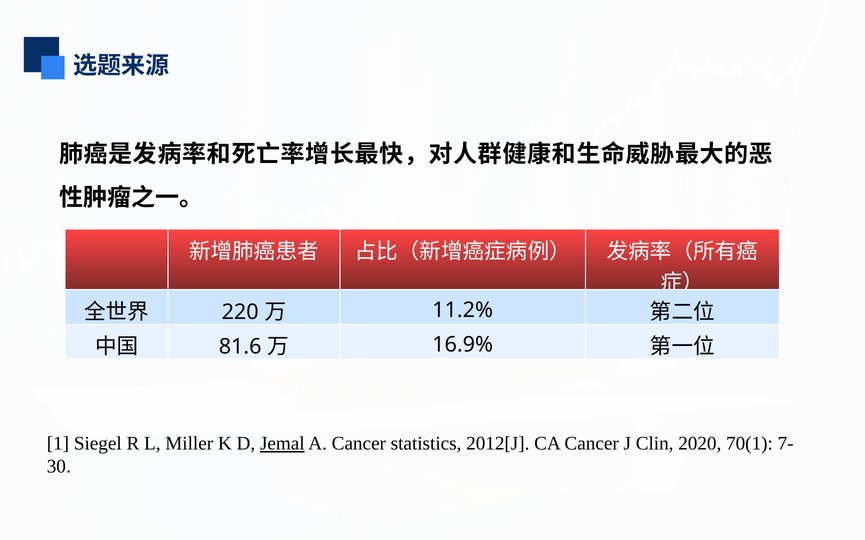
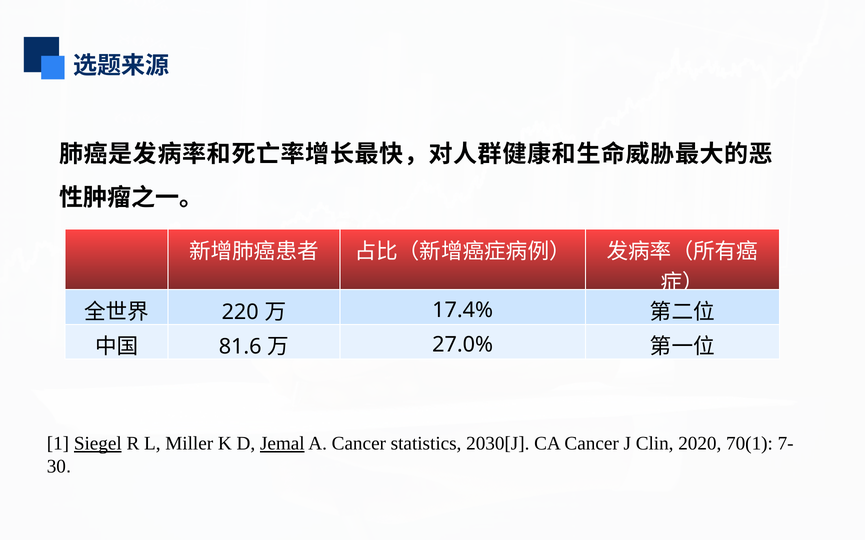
11.2%: 11.2% -> 17.4%
16.9%: 16.9% -> 27.0%
Siegel underline: none -> present
2012[J: 2012[J -> 2030[J
